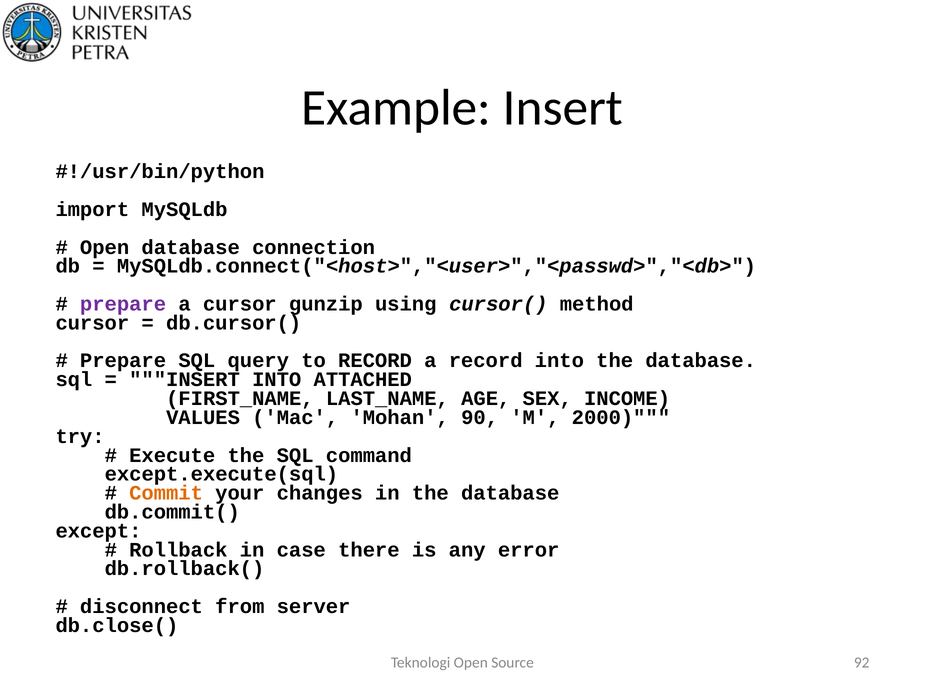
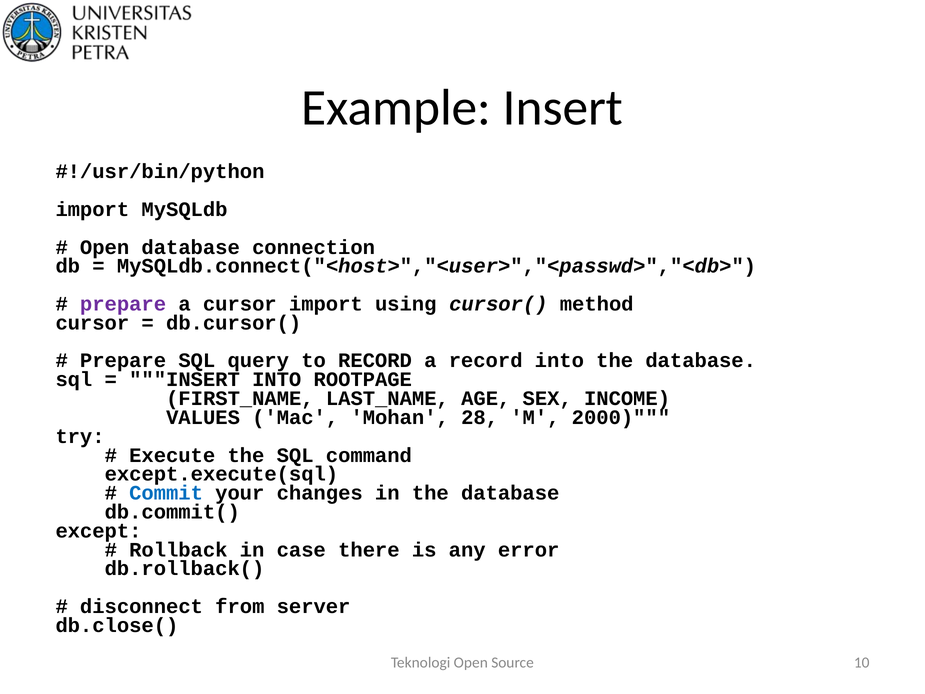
cursor gunzip: gunzip -> import
ATTACHED: ATTACHED -> ROOTPAGE
90: 90 -> 28
Commit colour: orange -> blue
92: 92 -> 10
